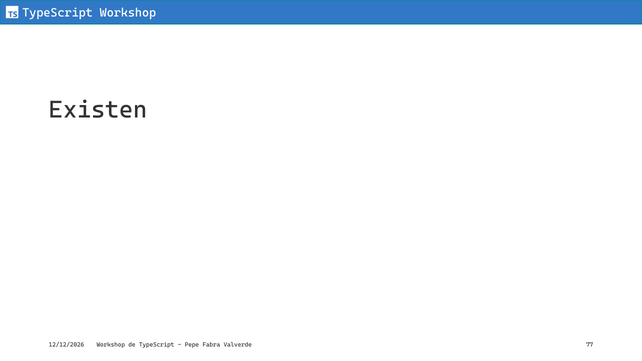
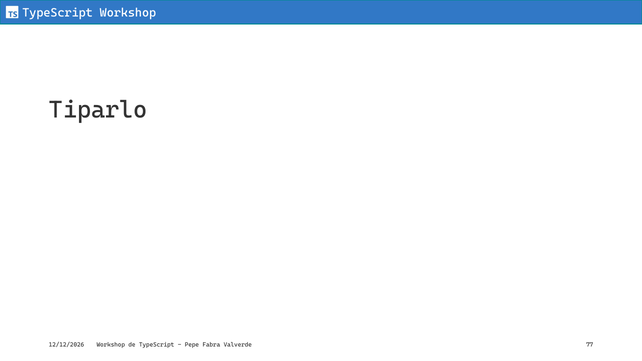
Existen: Existen -> Tiparlo
